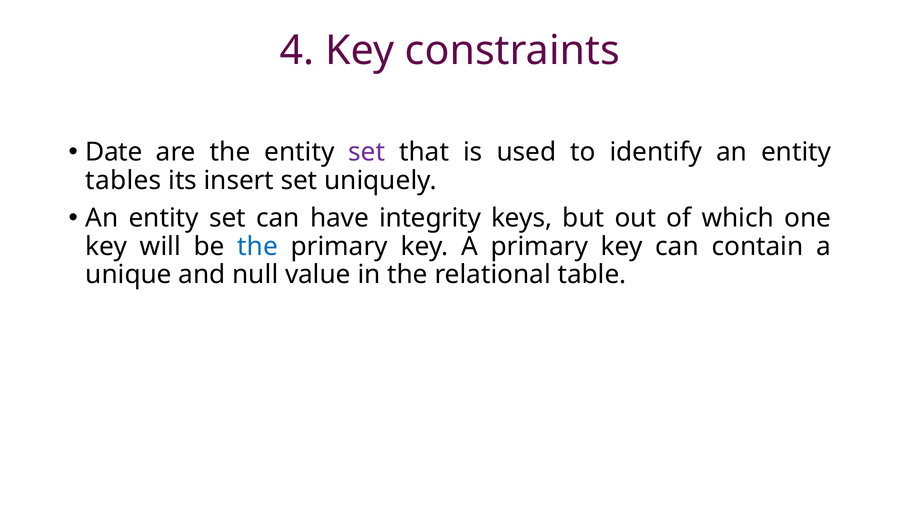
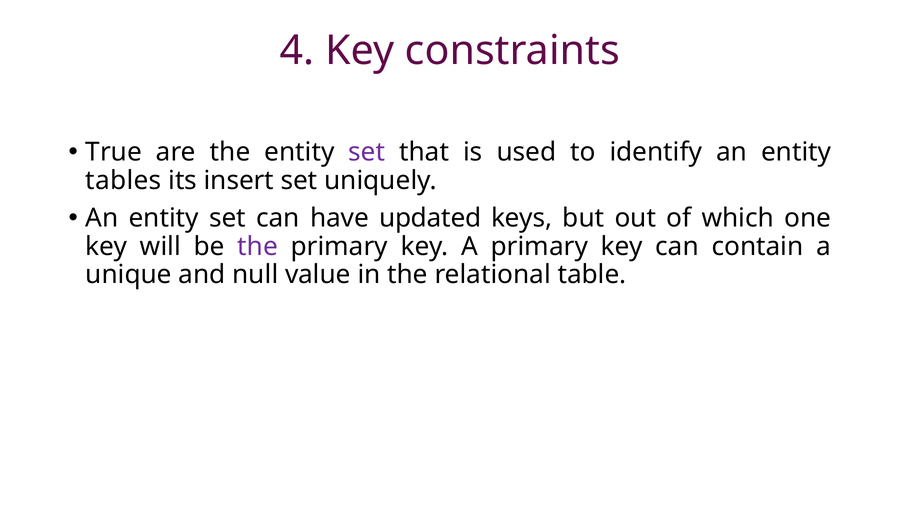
Date: Date -> True
integrity: integrity -> updated
the at (258, 247) colour: blue -> purple
